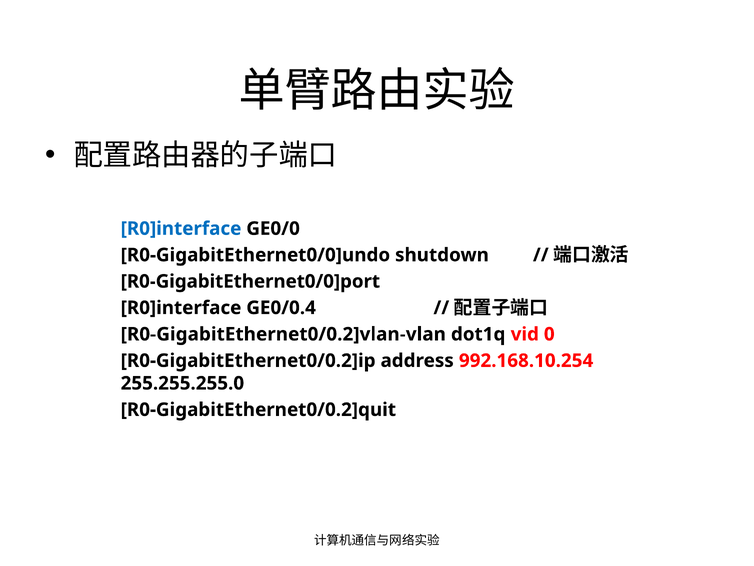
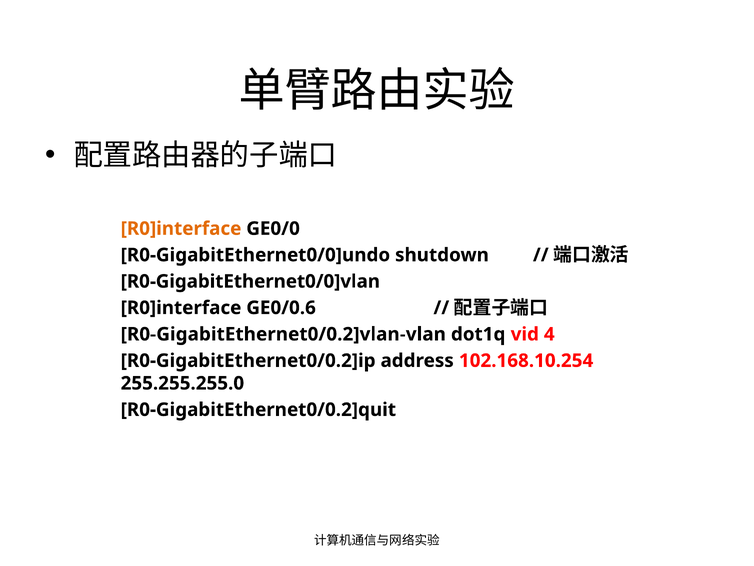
R0]interface at (181, 228) colour: blue -> orange
R0-GigabitEthernet0/0]port: R0-GigabitEthernet0/0]port -> R0-GigabitEthernet0/0]vlan
GE0/0.4: GE0/0.4 -> GE0/0.6
0: 0 -> 4
992.168.10.254: 992.168.10.254 -> 102.168.10.254
